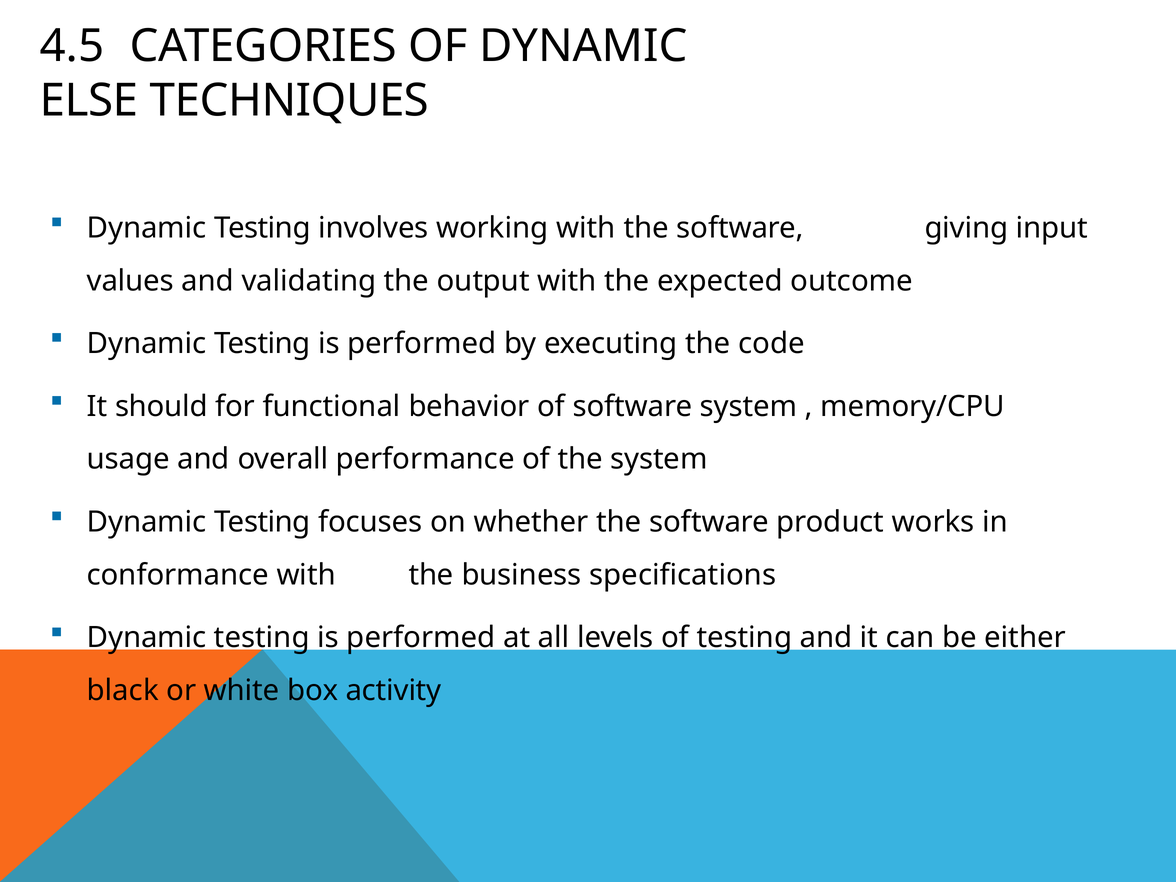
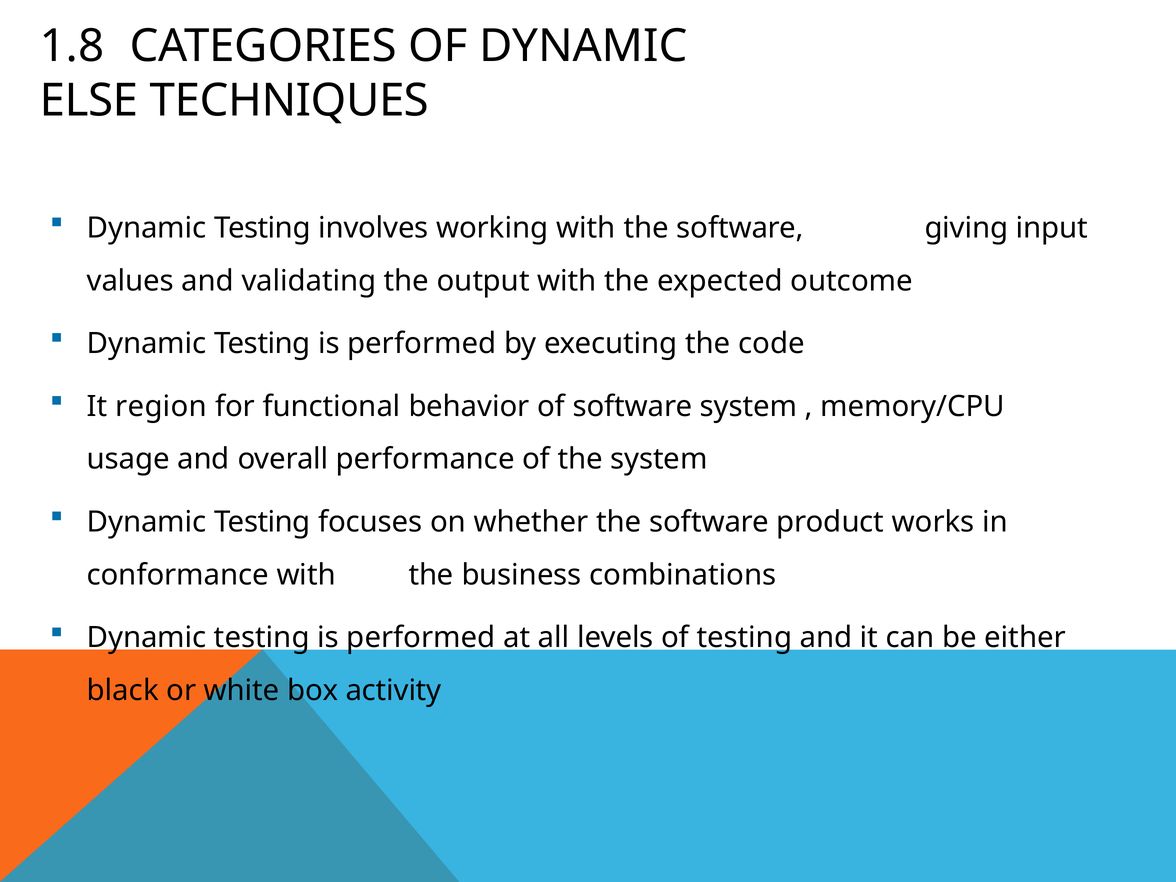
4.5: 4.5 -> 1.8
should: should -> region
specifications: specifications -> combinations
